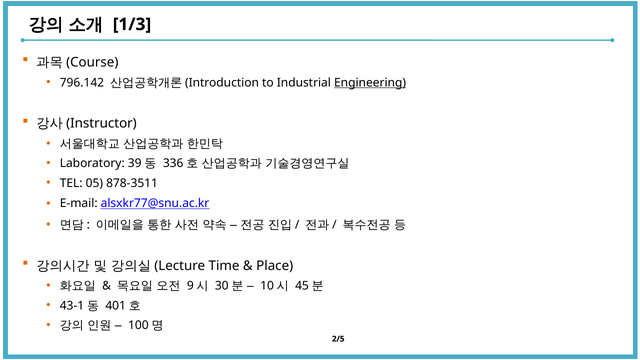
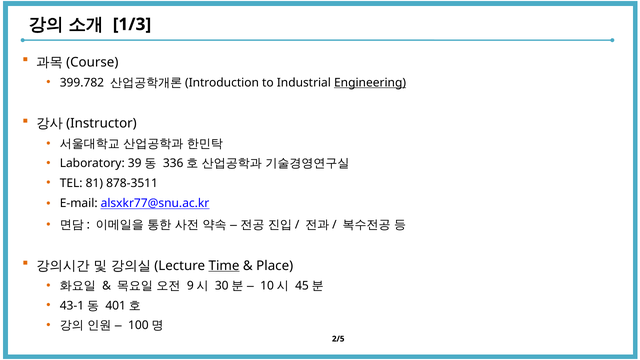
796.142: 796.142 -> 399.782
05: 05 -> 81
Time underline: none -> present
